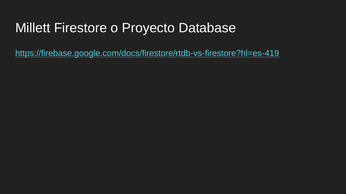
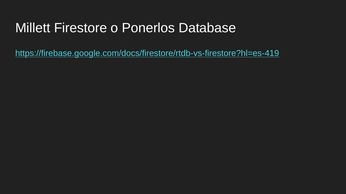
Proyecto: Proyecto -> Ponerlos
